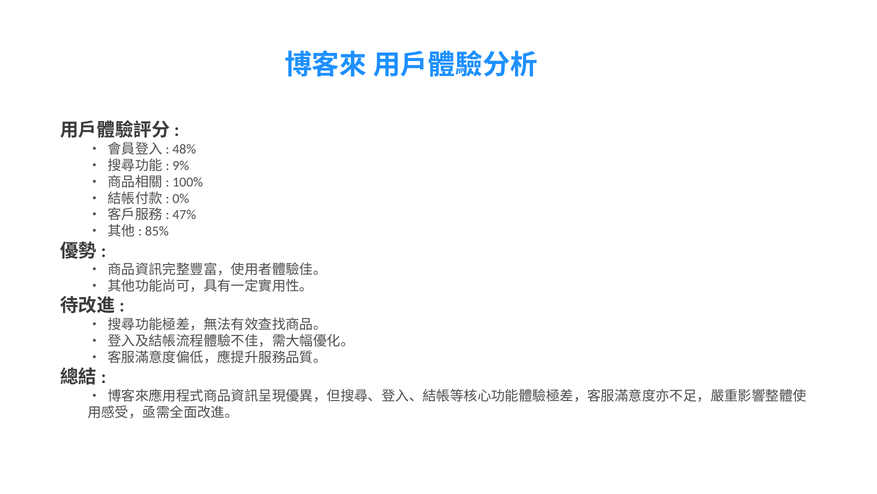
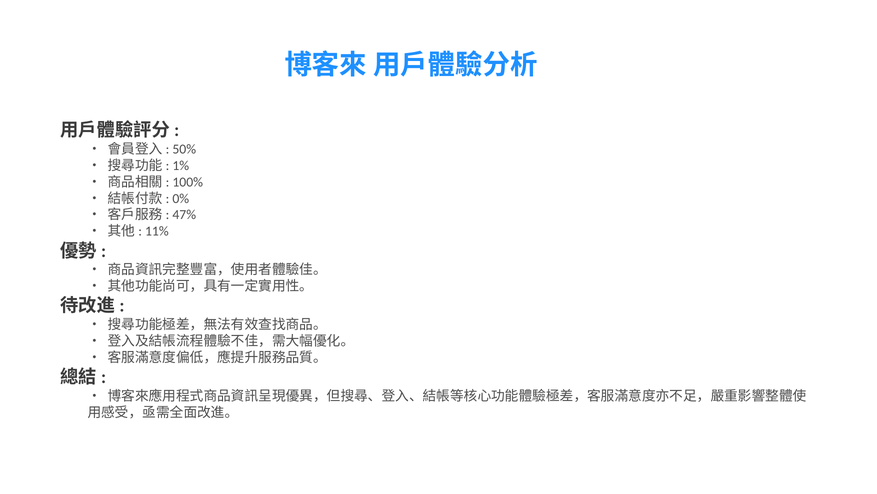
48%: 48% -> 50%
9%: 9% -> 1%
85%: 85% -> 11%
